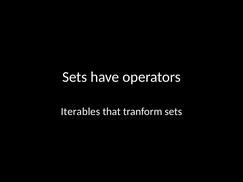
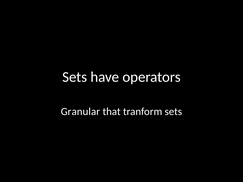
Iterables: Iterables -> Granular
